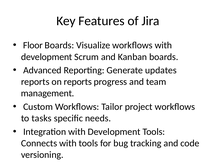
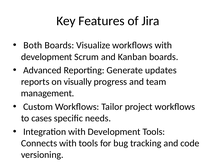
Floor: Floor -> Both
on reports: reports -> visually
tasks: tasks -> cases
